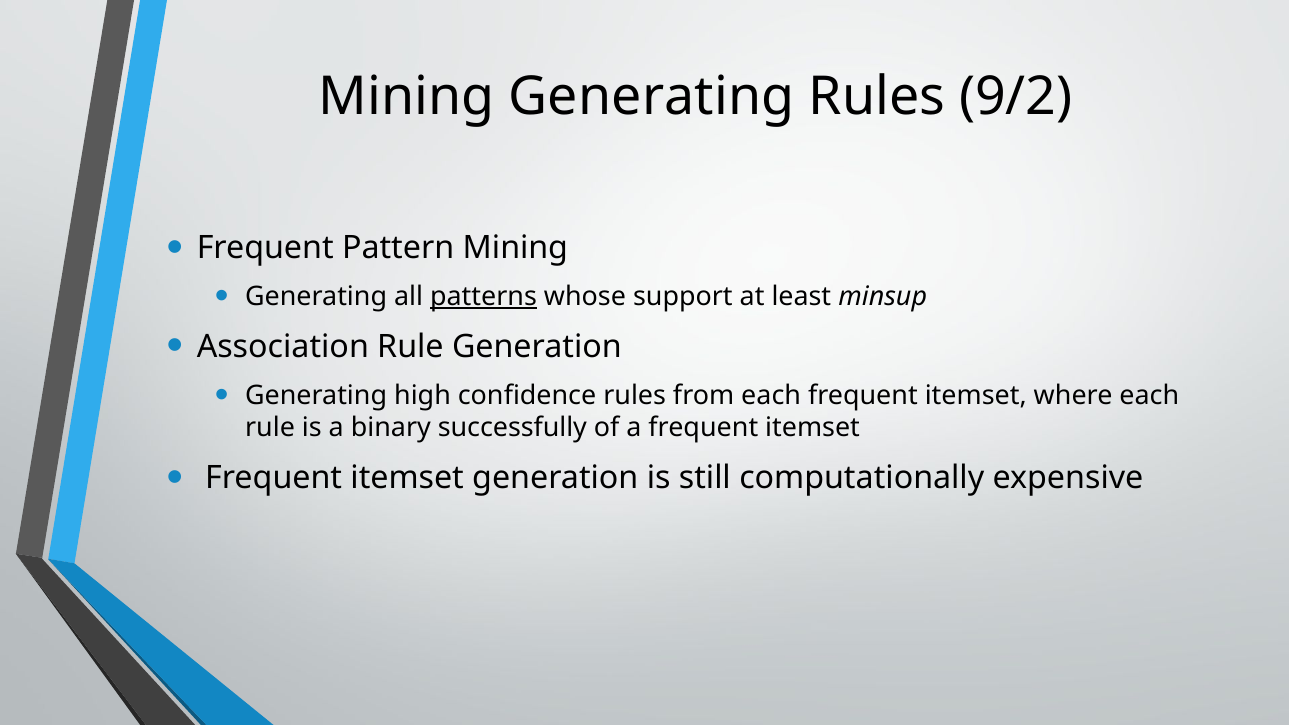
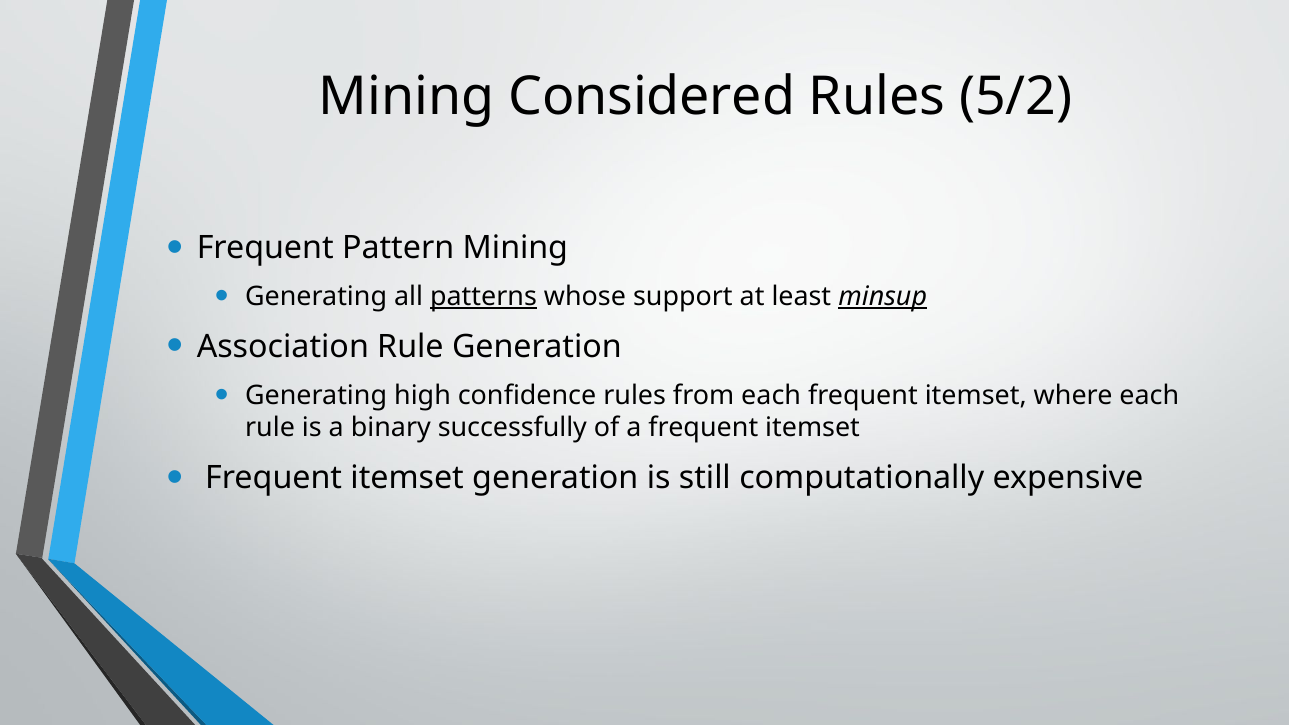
Mining Generating: Generating -> Considered
9/2: 9/2 -> 5/2
minsup underline: none -> present
